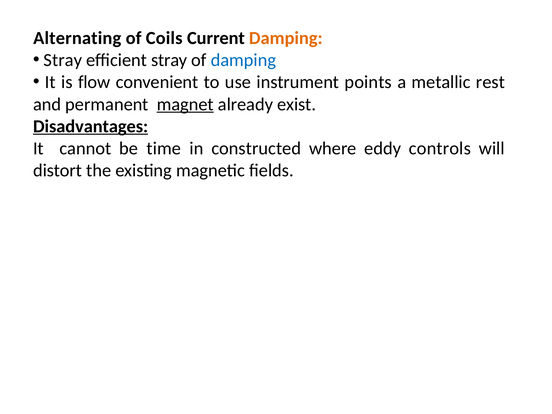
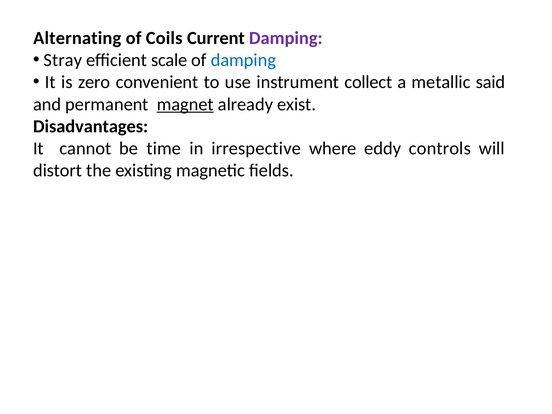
Damping at (286, 38) colour: orange -> purple
efficient stray: stray -> scale
flow: flow -> zero
points: points -> collect
rest: rest -> said
Disadvantages underline: present -> none
constructed: constructed -> irrespective
